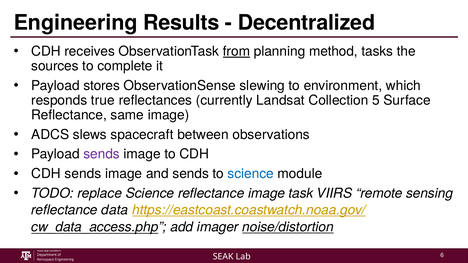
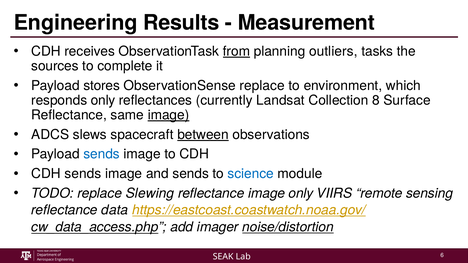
Decentralized: Decentralized -> Measurement
method: method -> outliers
ObservationSense slewing: slewing -> replace
responds true: true -> only
5: 5 -> 8
image at (169, 115) underline: none -> present
between underline: none -> present
sends at (102, 154) colour: purple -> blue
replace Science: Science -> Slewing
image task: task -> only
